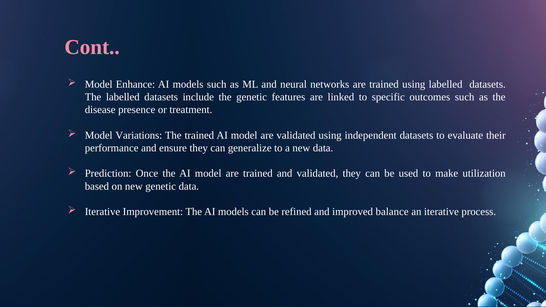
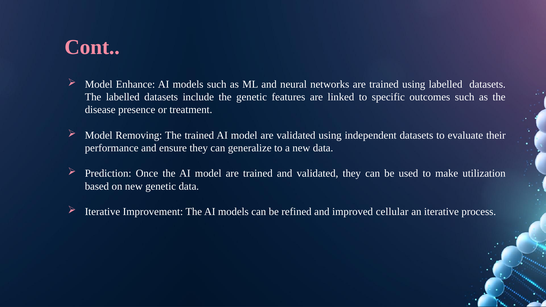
Variations: Variations -> Removing
balance: balance -> cellular
